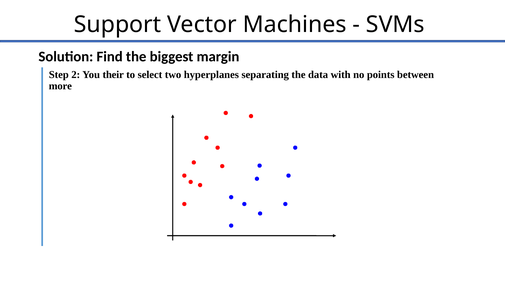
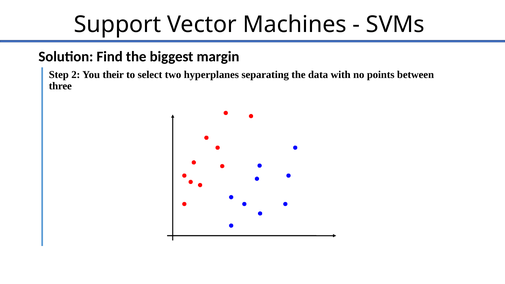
more: more -> three
